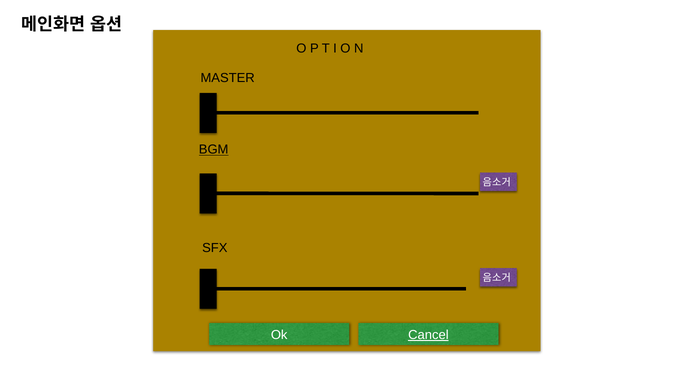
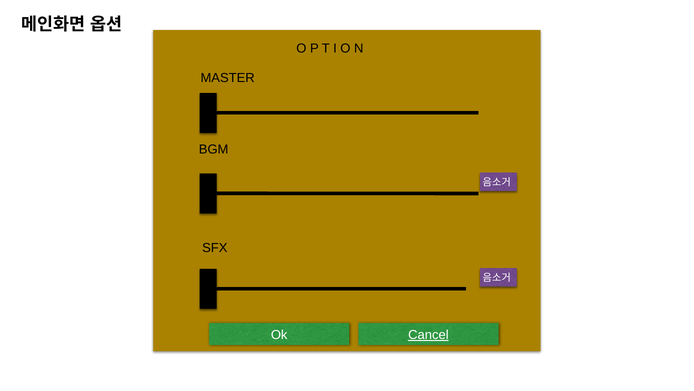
BGM underline: present -> none
